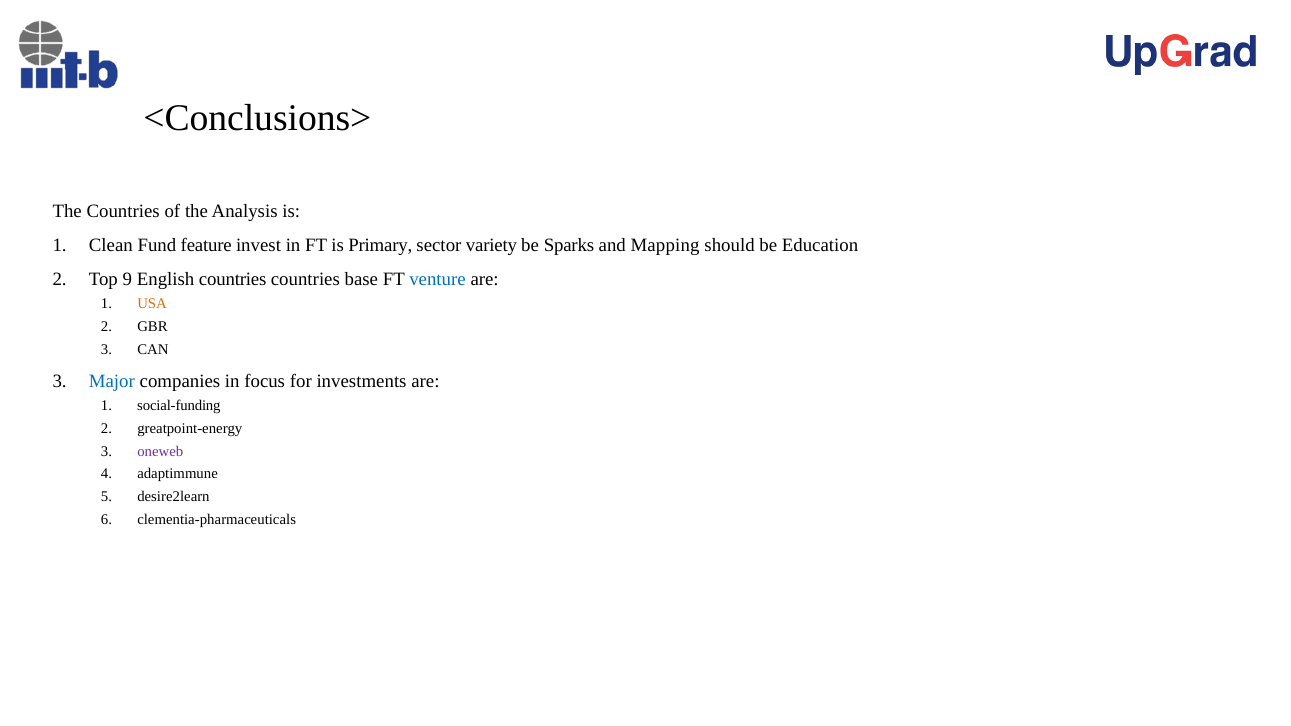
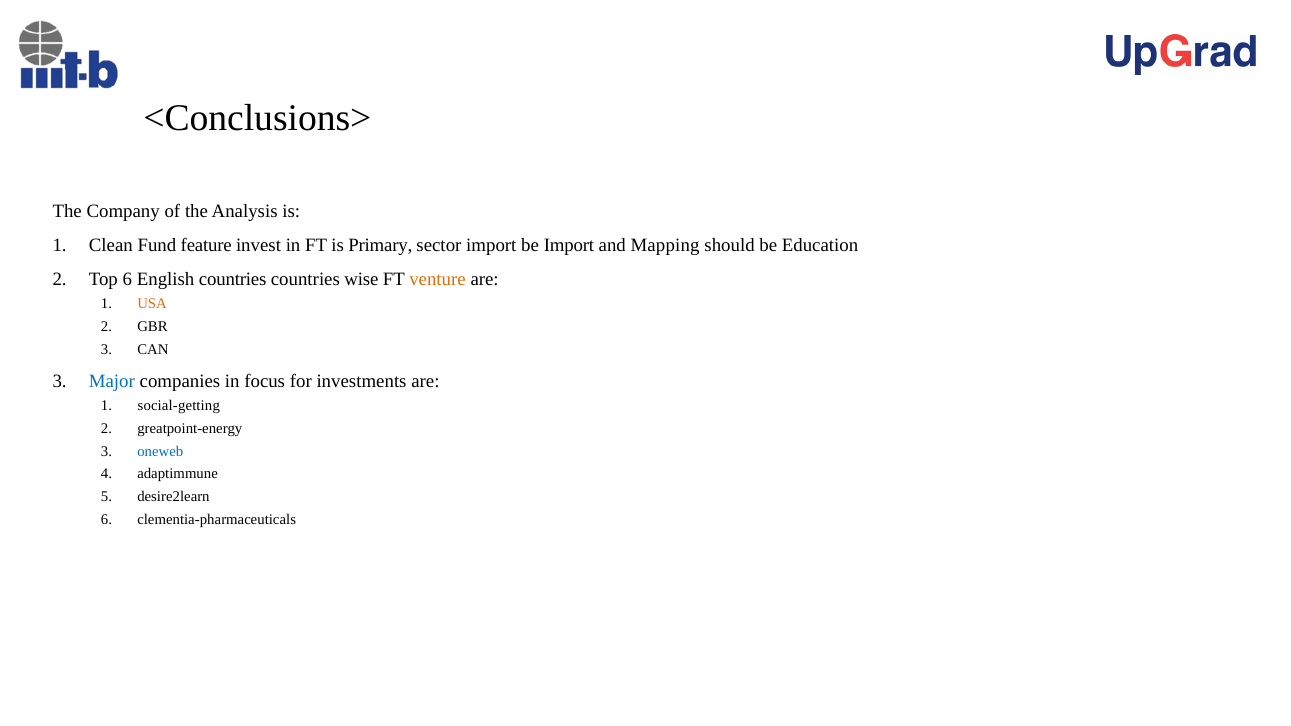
The Countries: Countries -> Company
sector variety: variety -> import
be Sparks: Sparks -> Import
Top 9: 9 -> 6
base: base -> wise
venture colour: blue -> orange
social-funding: social-funding -> social-getting
oneweb colour: purple -> blue
